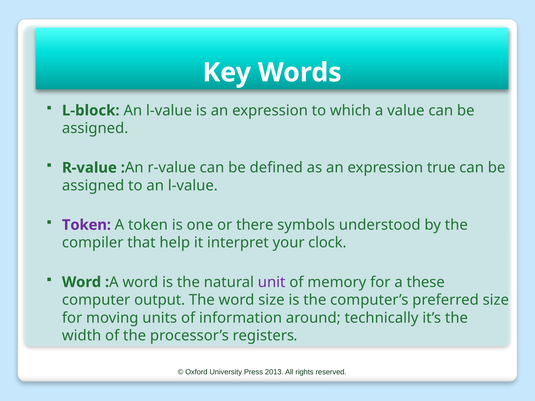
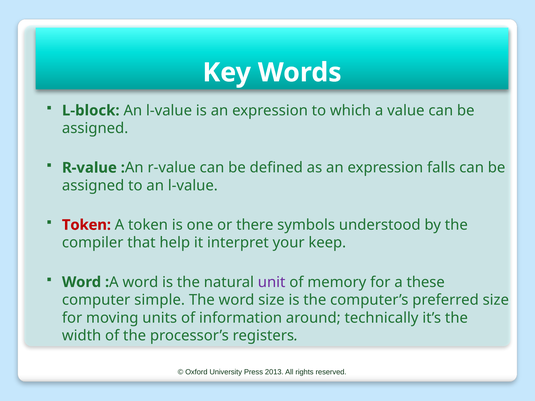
true: true -> falls
Token at (86, 225) colour: purple -> red
clock: clock -> keep
output: output -> simple
